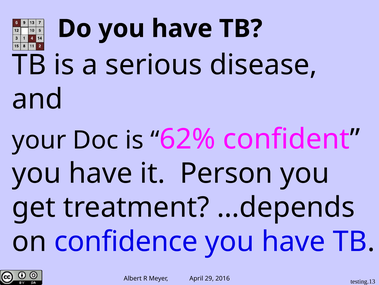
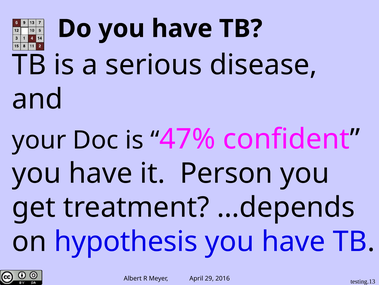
62%: 62% -> 47%
confidence: confidence -> hypothesis
